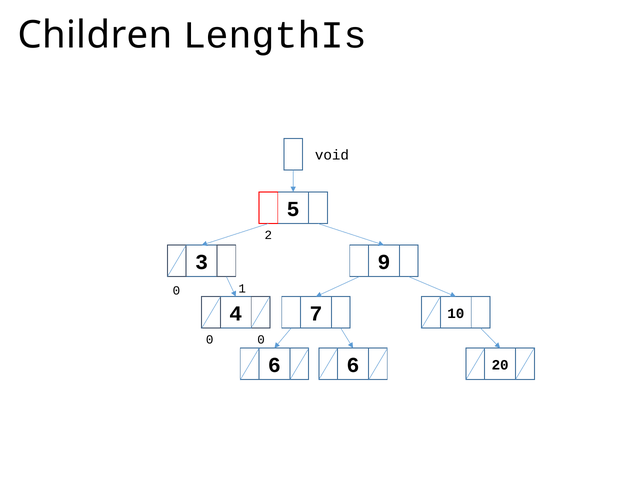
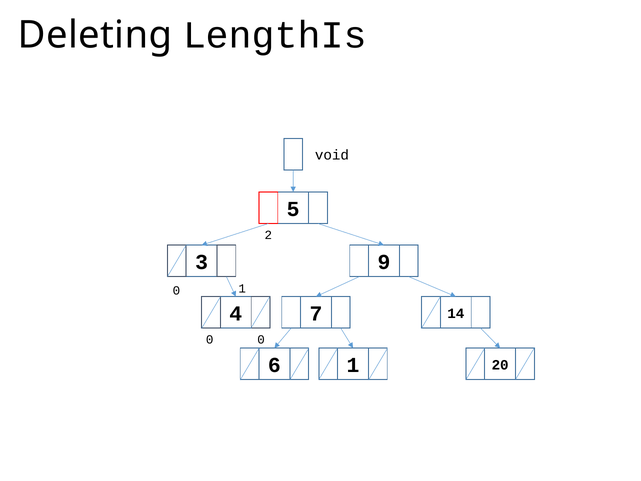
Children: Children -> Deleting
10: 10 -> 14
6 6: 6 -> 1
